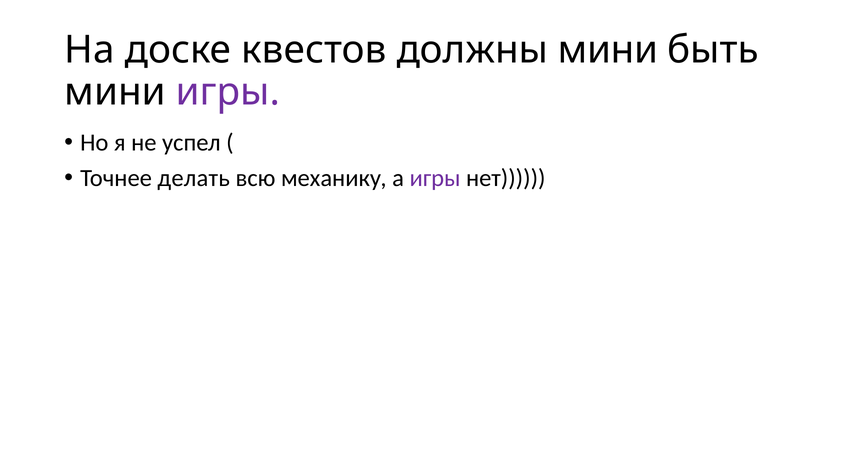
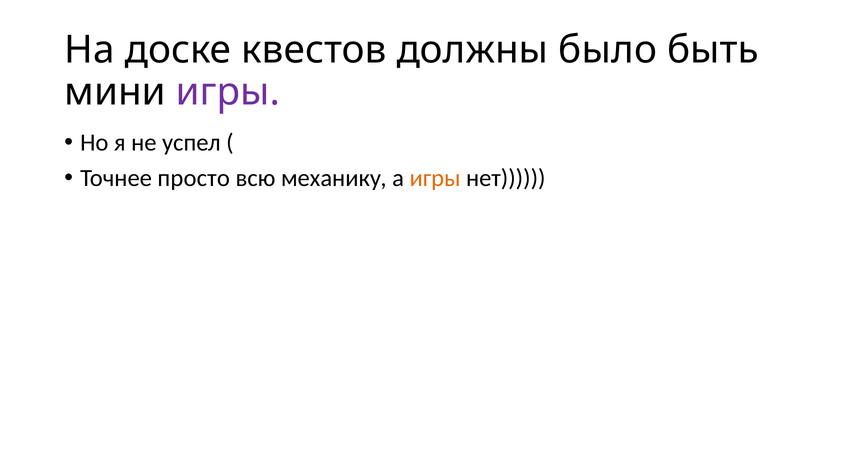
должны мини: мини -> было
делать: делать -> просто
игры at (435, 178) colour: purple -> orange
